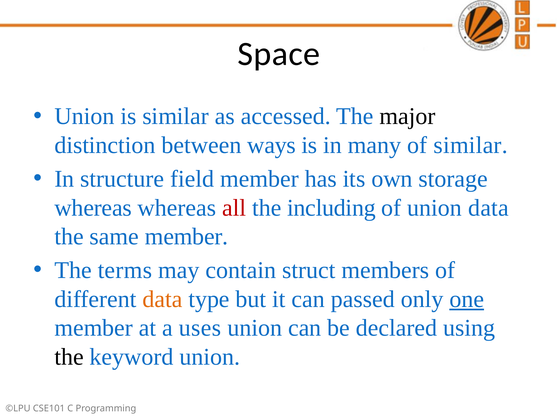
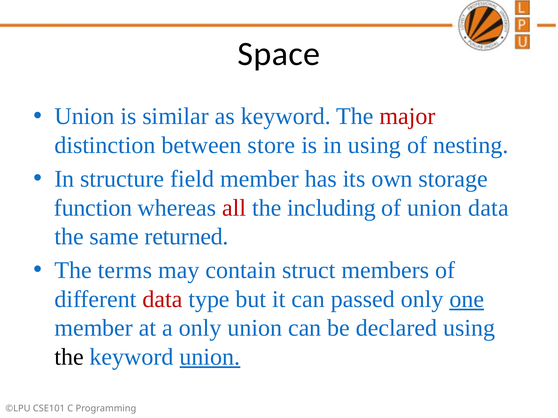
as accessed: accessed -> keyword
major colour: black -> red
ways: ways -> store
in many: many -> using
of similar: similar -> nesting
whereas at (93, 208): whereas -> function
same member: member -> returned
data at (162, 300) colour: orange -> red
a uses: uses -> only
union at (210, 357) underline: none -> present
